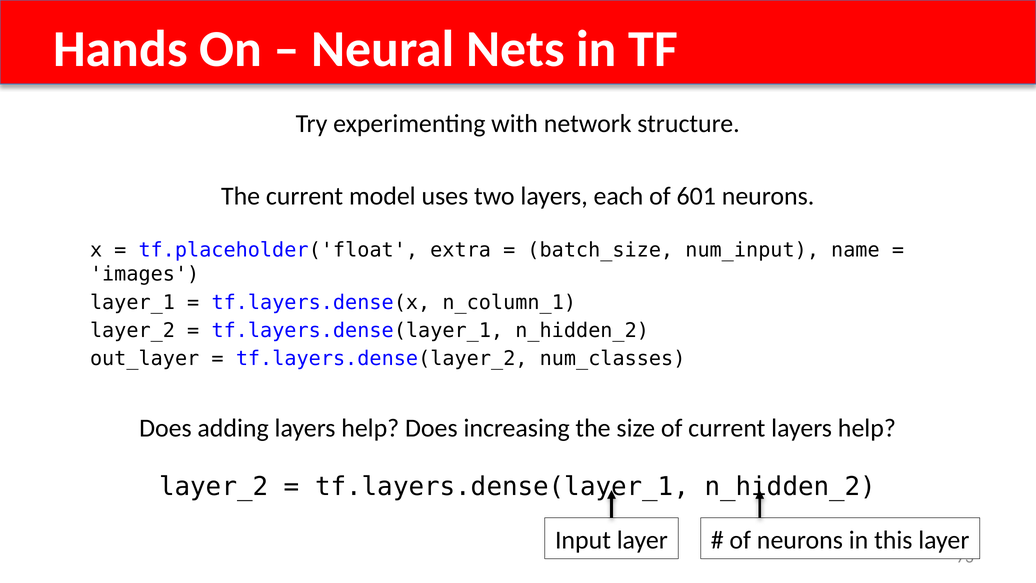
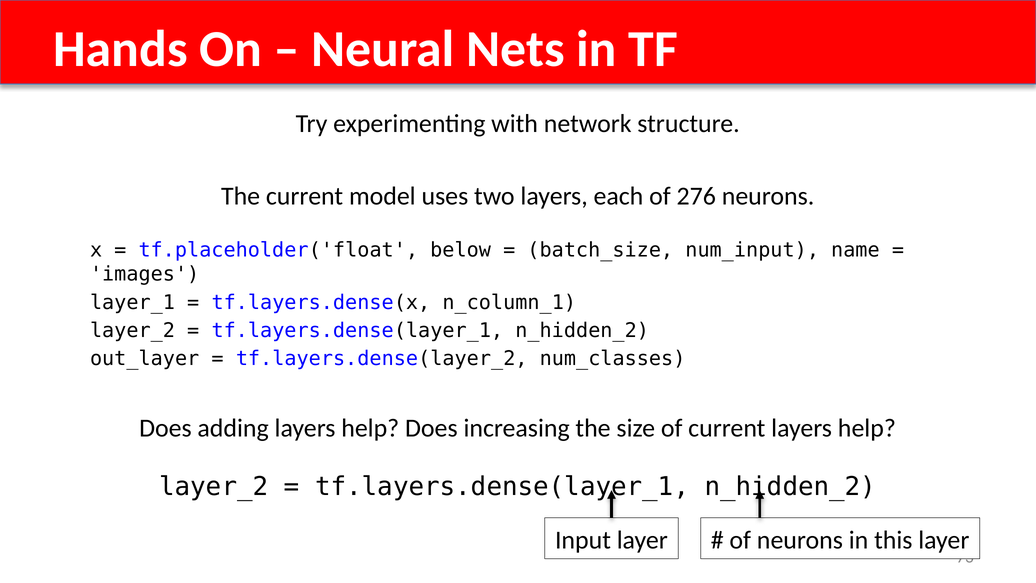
601: 601 -> 276
extra: extra -> below
